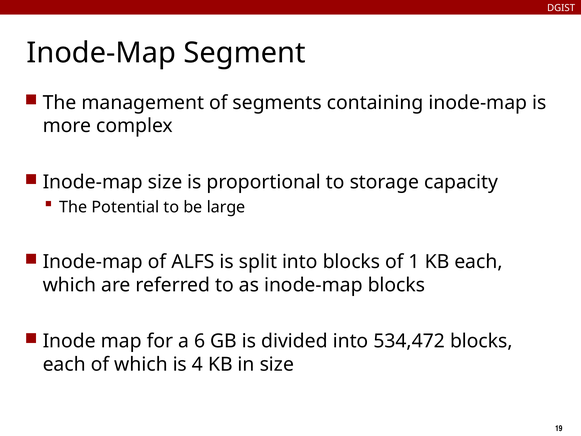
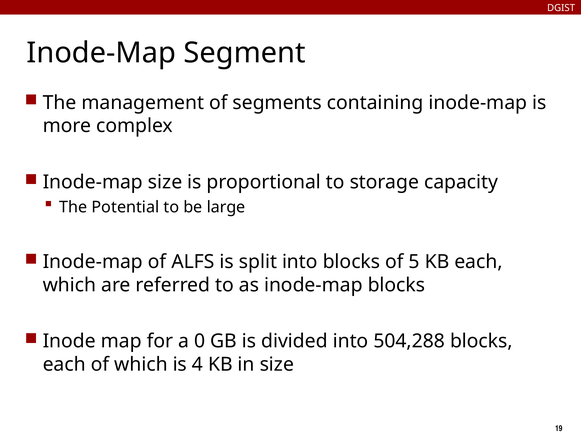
1: 1 -> 5
6: 6 -> 0
534,472: 534,472 -> 504,288
